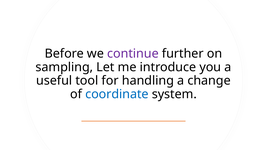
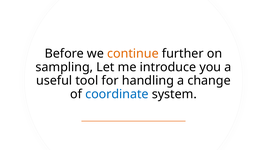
continue colour: purple -> orange
